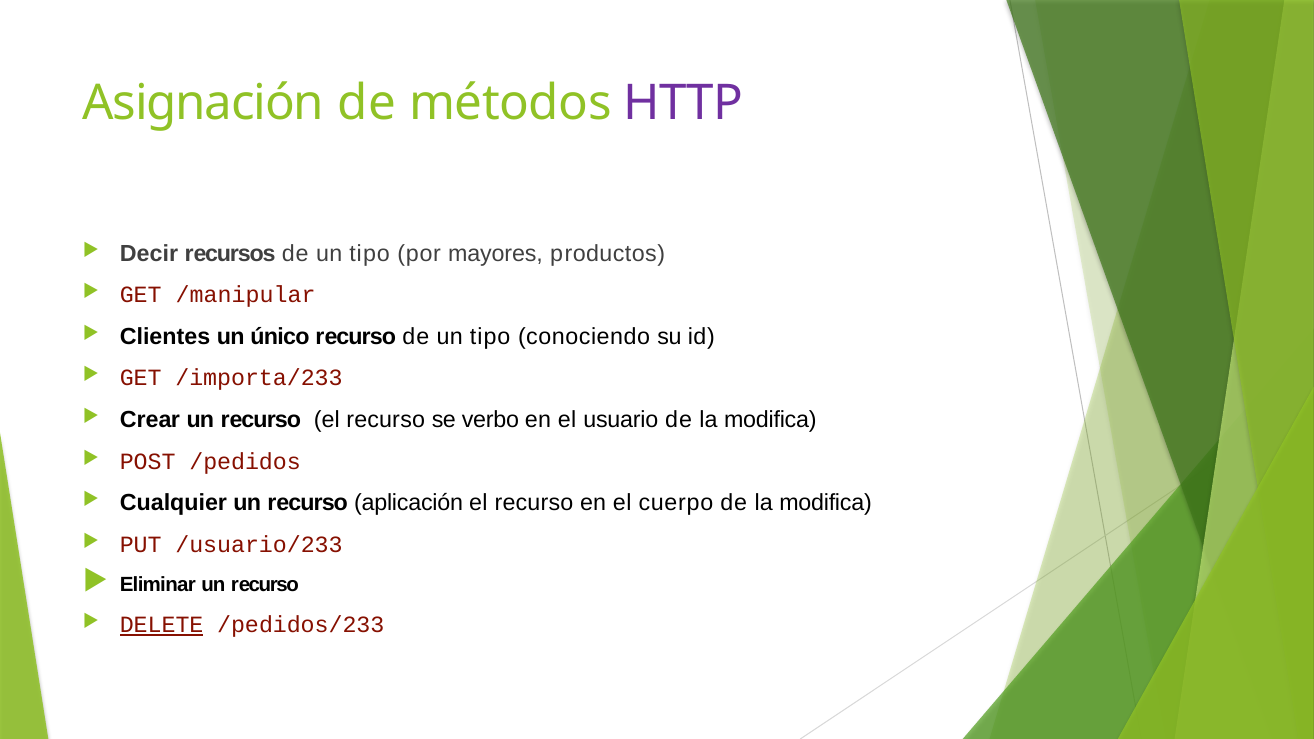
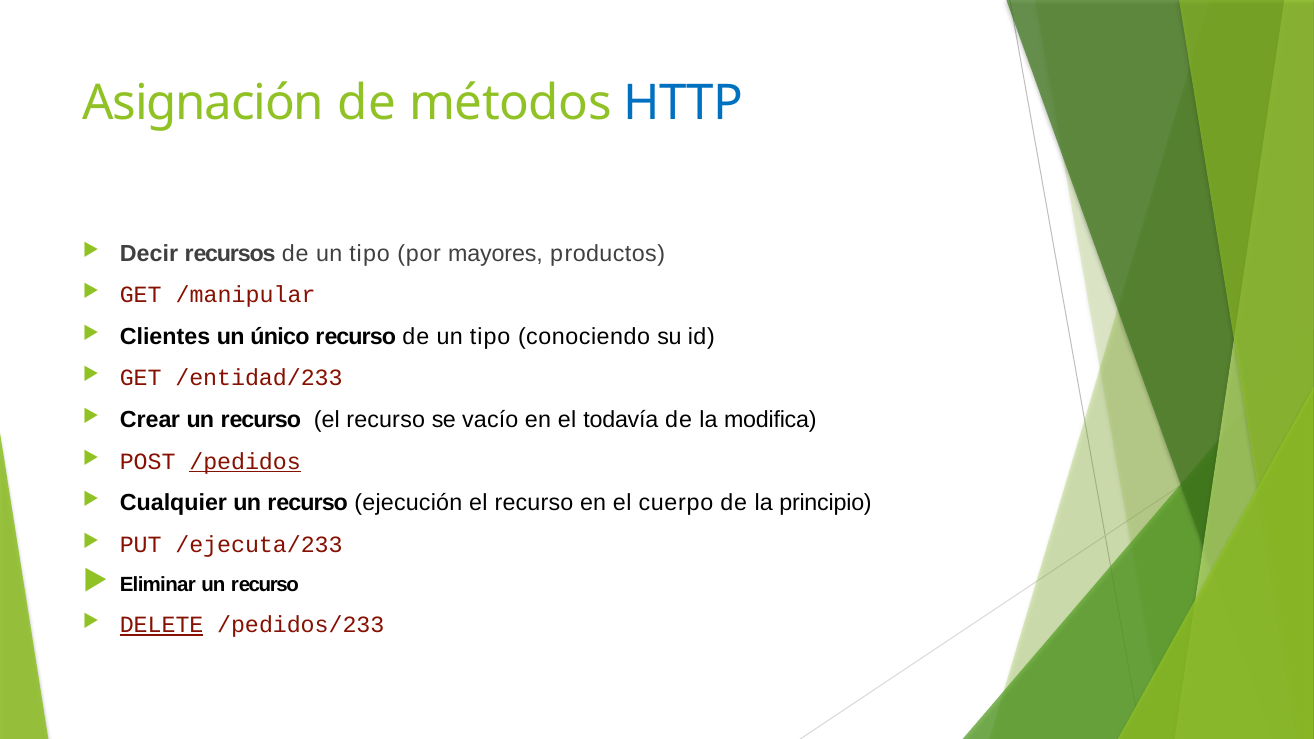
HTTP colour: purple -> blue
/importa/233: /importa/233 -> /entidad/233
verbo: verbo -> vacío
usuario: usuario -> todavía
/pedidos underline: none -> present
aplicación: aplicación -> ejecución
cuerpo de la modifica: modifica -> principio
/usuario/233: /usuario/233 -> /ejecuta/233
